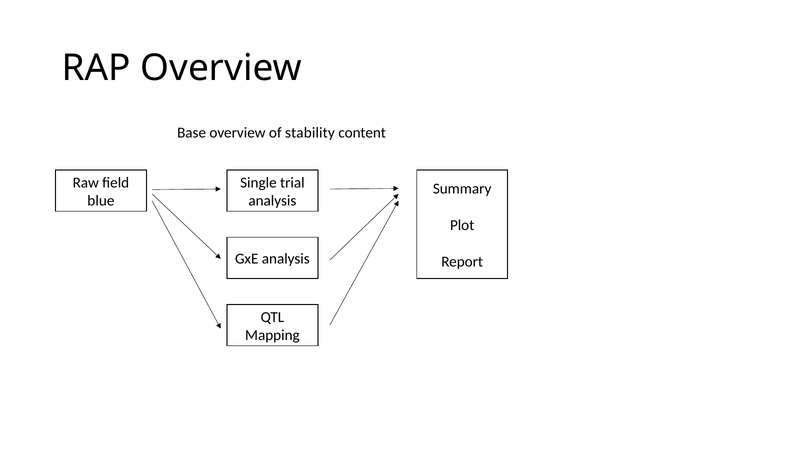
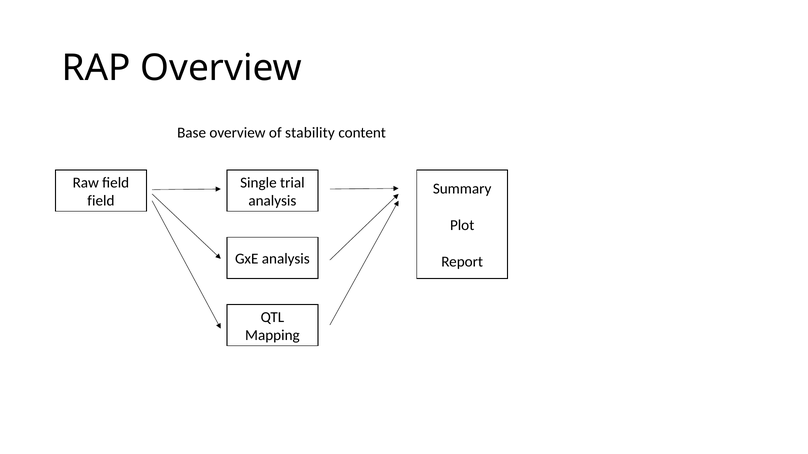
blue at (101, 201): blue -> field
